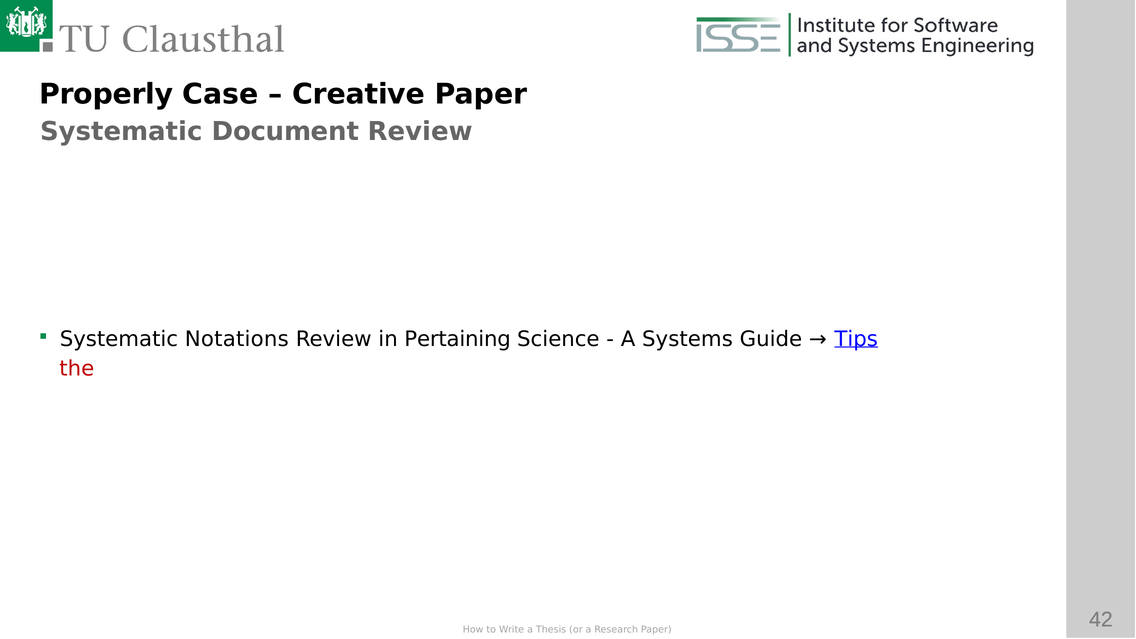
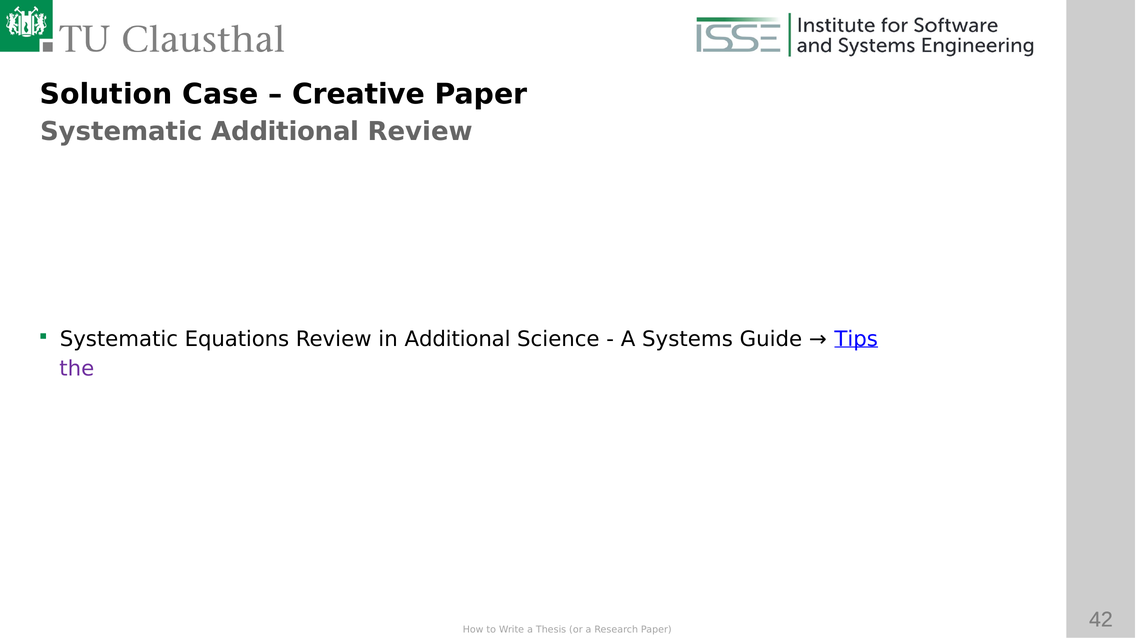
Properly: Properly -> Solution
Systematic Document: Document -> Additional
Notations: Notations -> Equations
in Pertaining: Pertaining -> Additional
the colour: red -> purple
